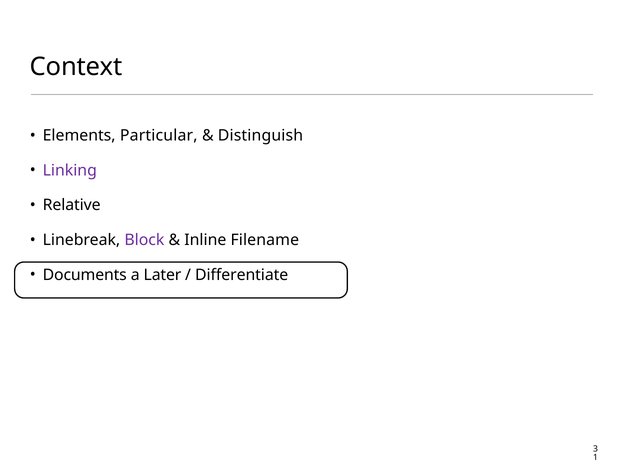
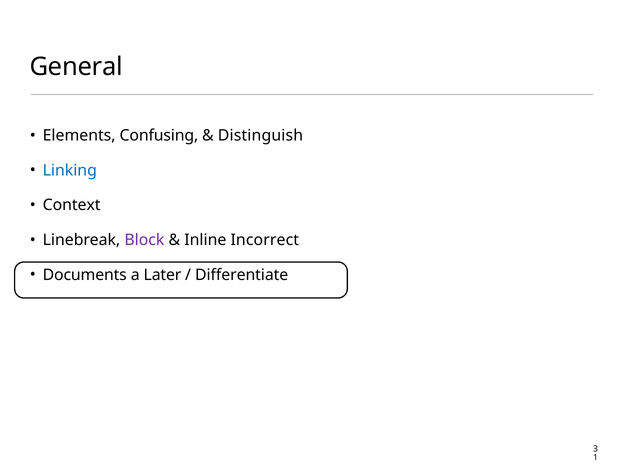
Context: Context -> General
Particular: Particular -> Confusing
Linking colour: purple -> blue
Relative: Relative -> Context
Filename: Filename -> Incorrect
